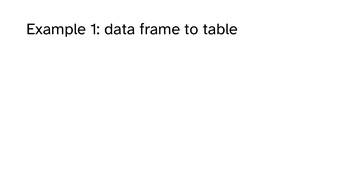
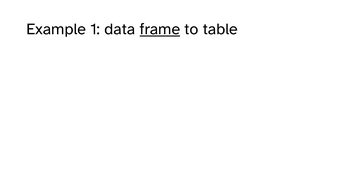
frame underline: none -> present
